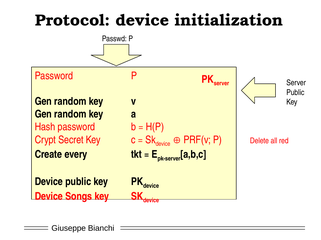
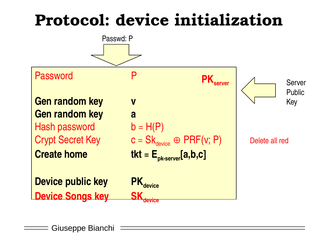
every: every -> home
